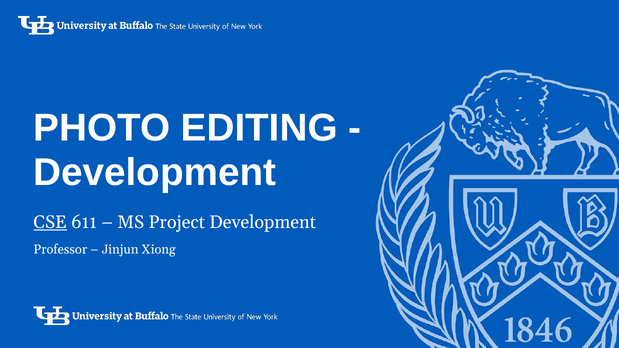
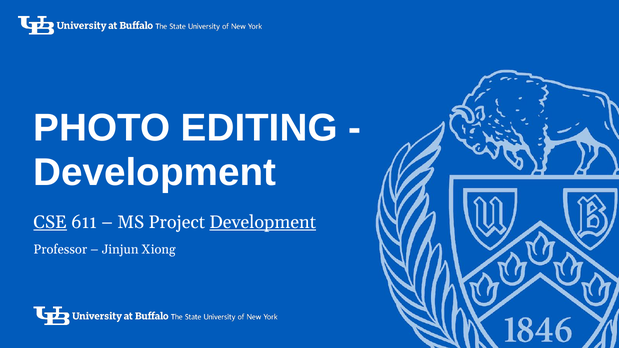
Development at (263, 222) underline: none -> present
